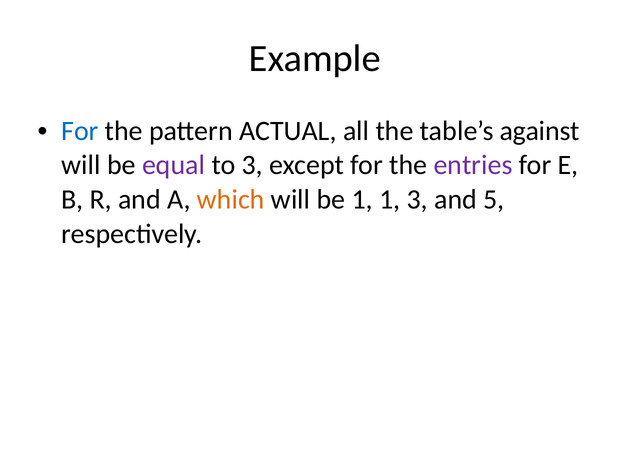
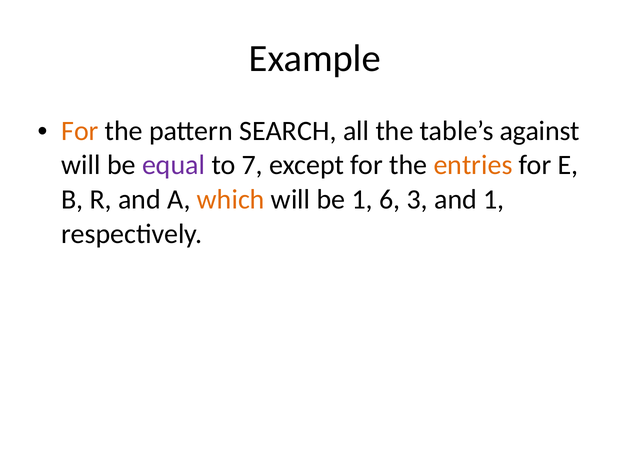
For at (80, 131) colour: blue -> orange
ACTUAL: ACTUAL -> SEARCH
to 3: 3 -> 7
entries colour: purple -> orange
1 1: 1 -> 6
and 5: 5 -> 1
